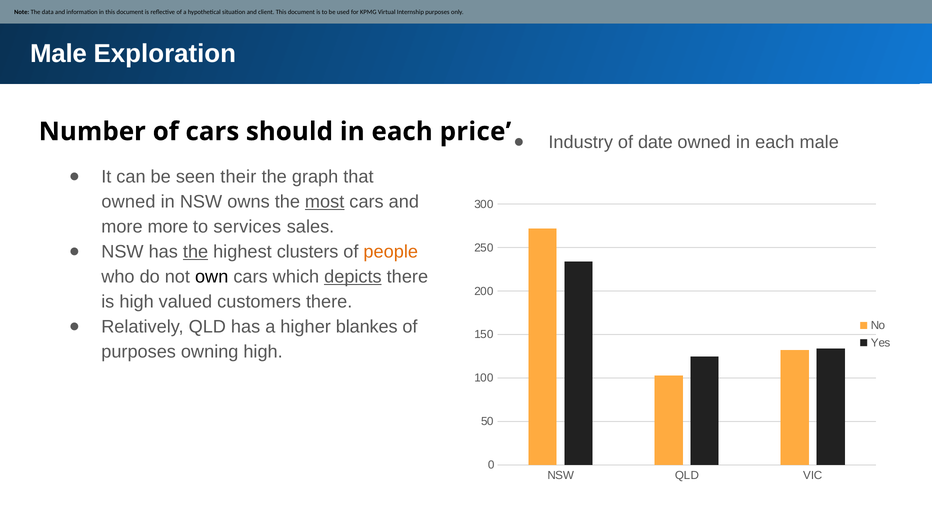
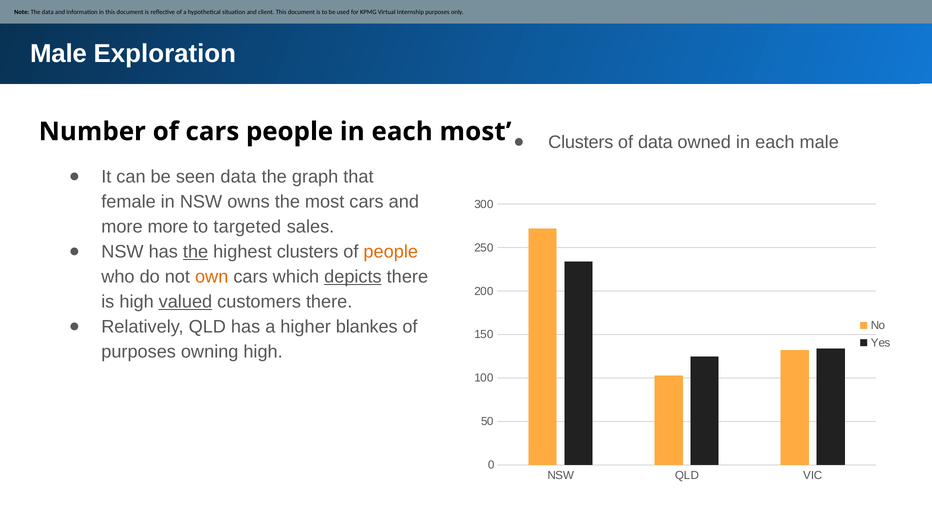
cars should: should -> people
each price: price -> most
Industry at (581, 142): Industry -> Clusters
of date: date -> data
seen their: their -> data
owned at (128, 202): owned -> female
most at (325, 202) underline: present -> none
services: services -> targeted
own colour: black -> orange
valued underline: none -> present
